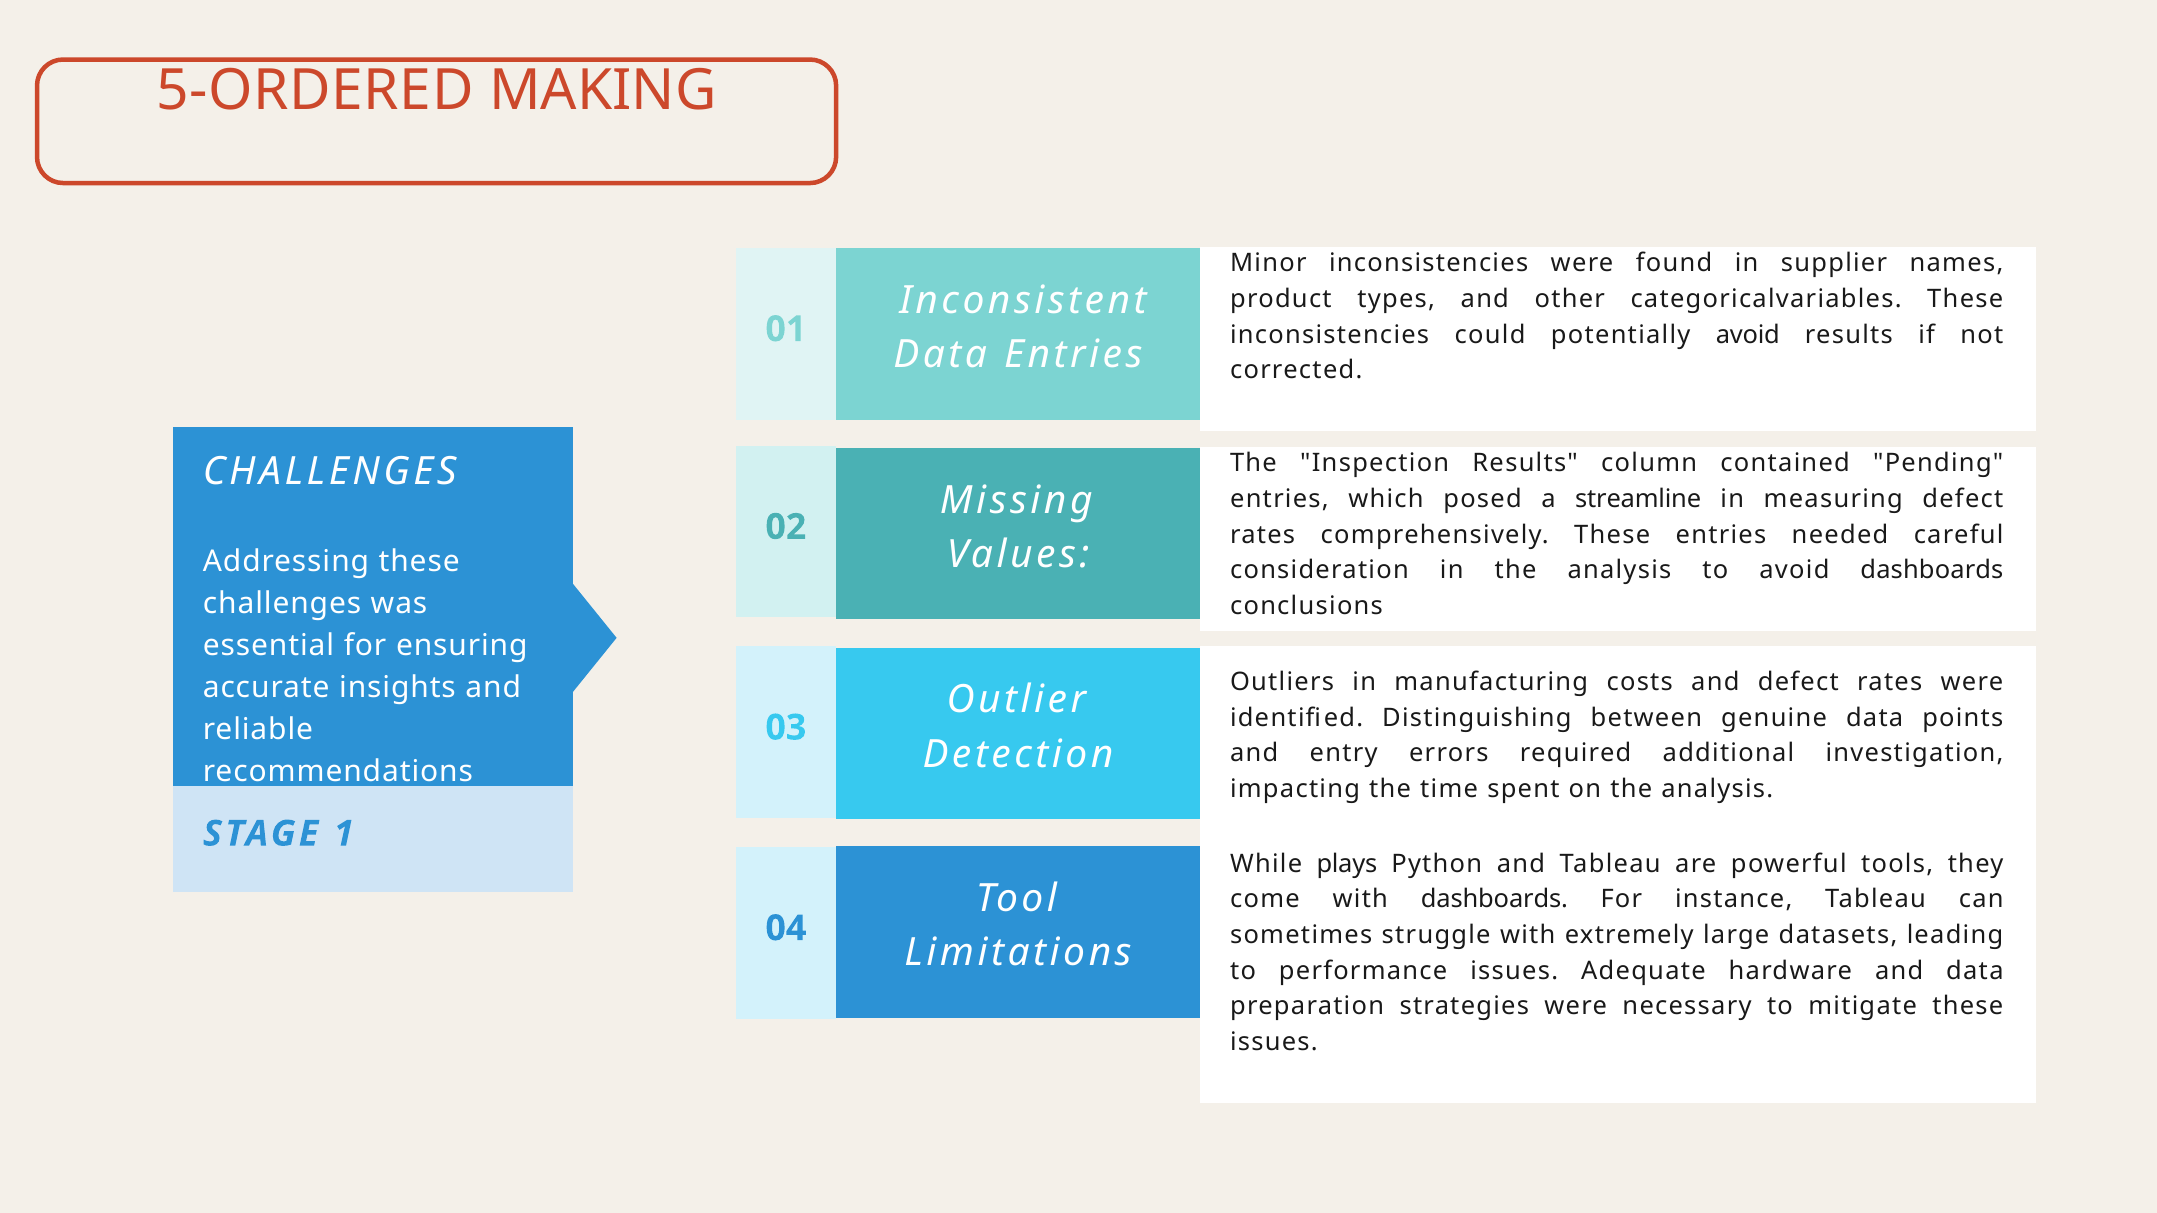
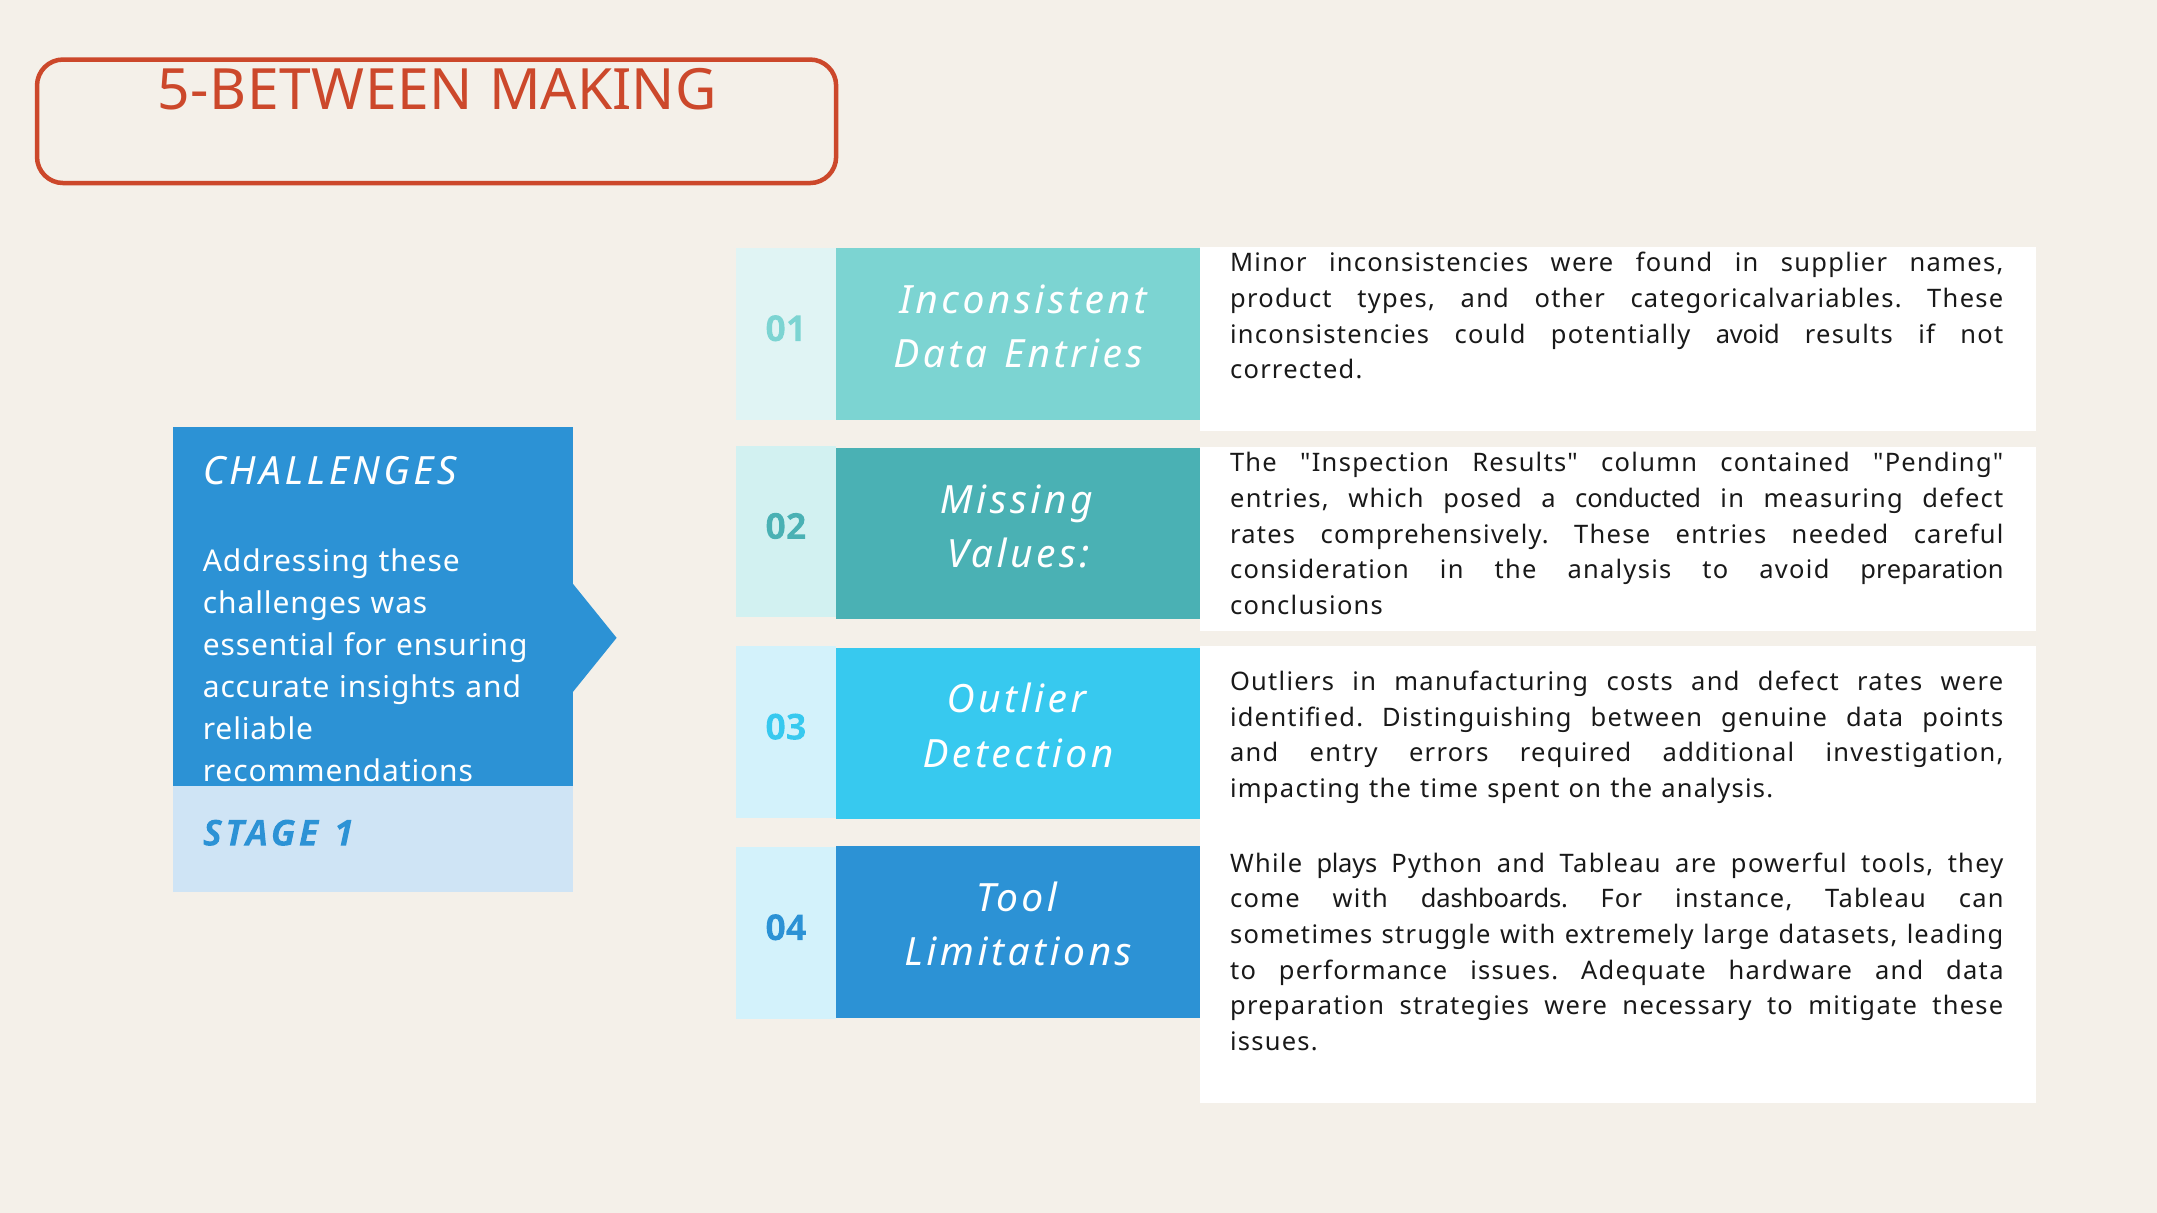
5-ORDERED: 5-ORDERED -> 5-BETWEEN
streamline: streamline -> conducted
avoid dashboards: dashboards -> preparation
